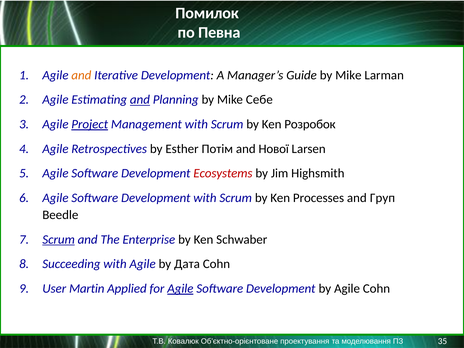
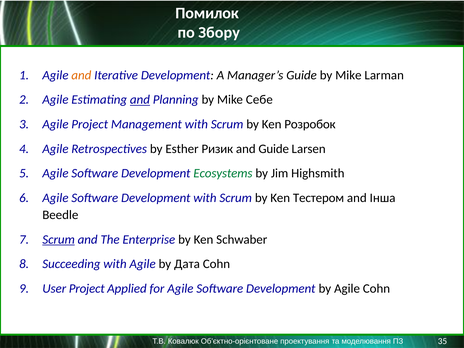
Певна: Певна -> Збору
Project at (90, 124) underline: present -> none
Потім: Потім -> Ризик
and Нової: Нової -> Guide
Ecosystems colour: red -> green
Processes: Processes -> Тестером
Груп: Груп -> Інша
User Martin: Martin -> Project
Agile at (180, 289) underline: present -> none
